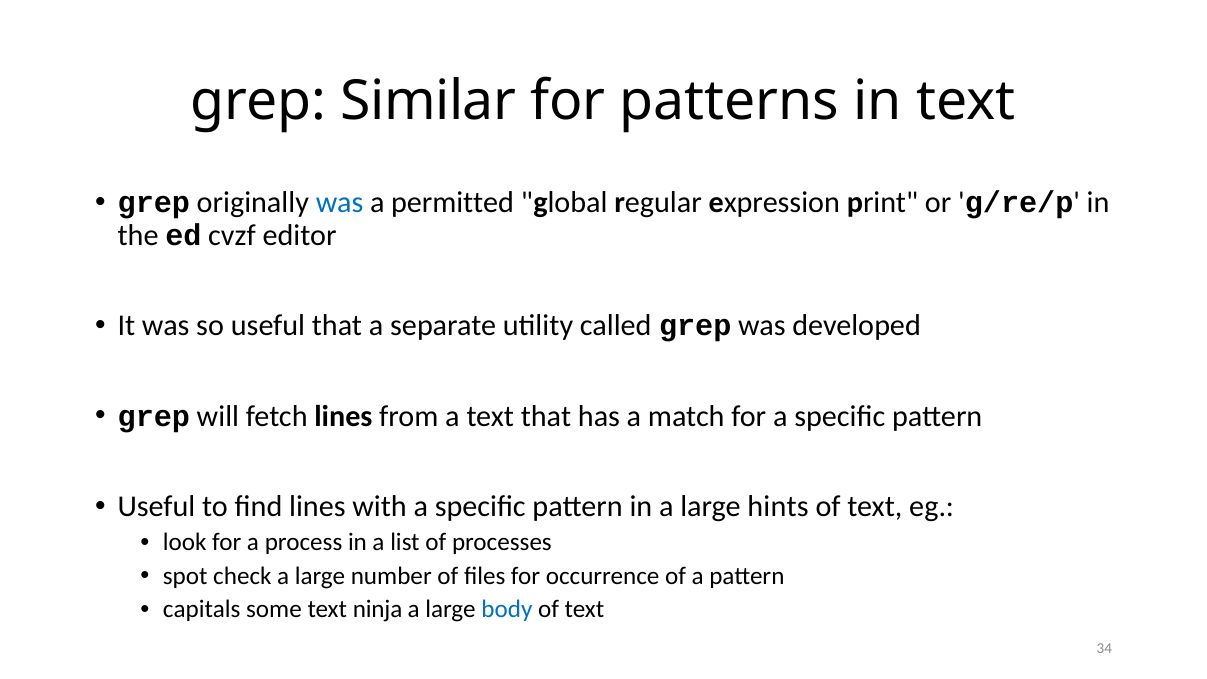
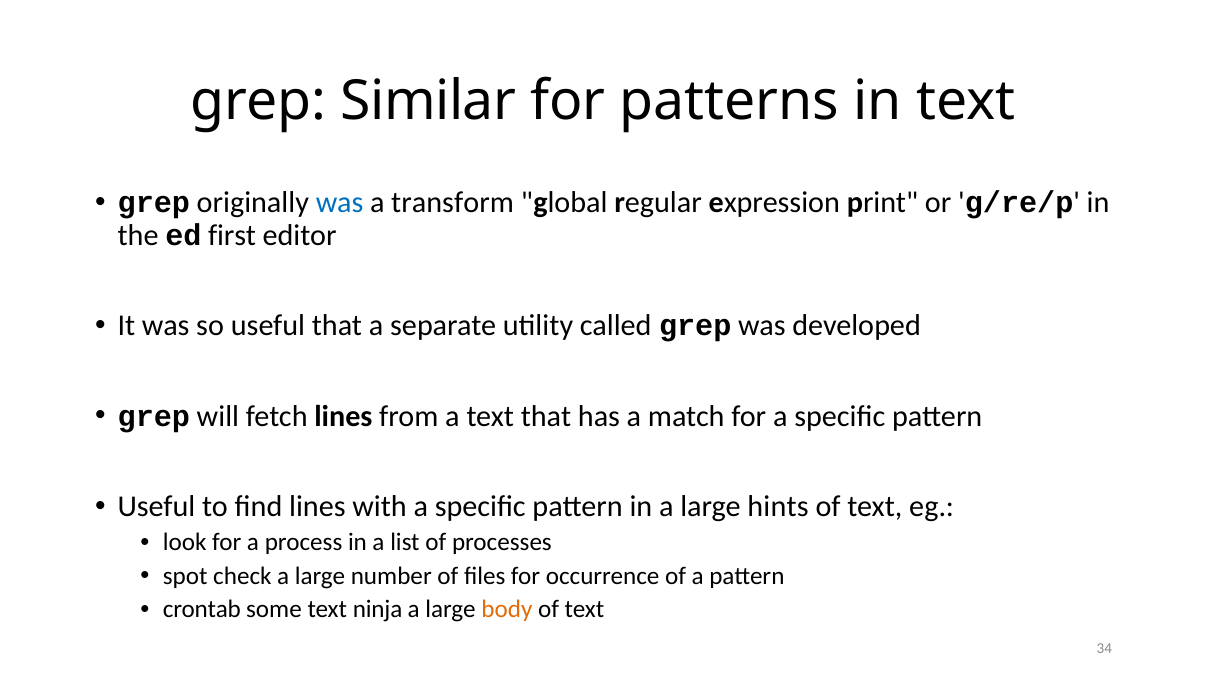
permitted: permitted -> transform
cvzf: cvzf -> first
capitals: capitals -> crontab
body colour: blue -> orange
